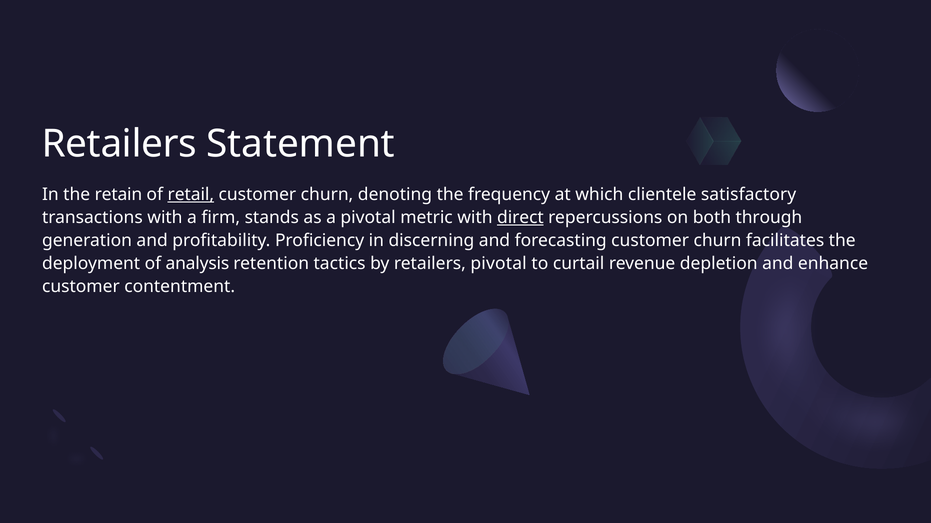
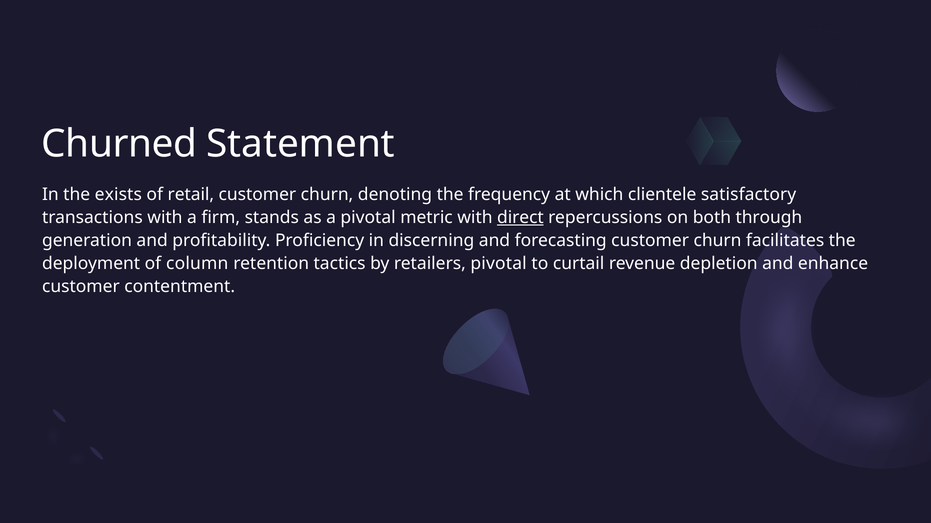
Retailers at (119, 144): Retailers -> Churned
retain: retain -> exists
retail underline: present -> none
analysis: analysis -> column
